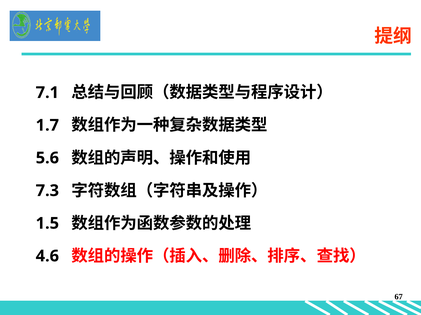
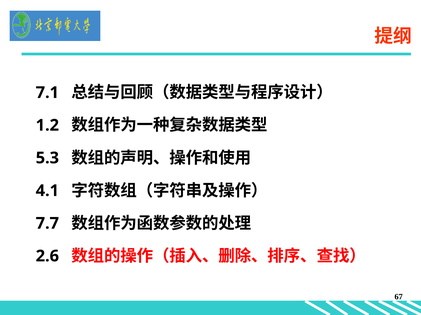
1.7: 1.7 -> 1.2
5.6: 5.6 -> 5.3
7.3: 7.3 -> 4.1
1.5: 1.5 -> 7.7
4.6: 4.6 -> 2.6
